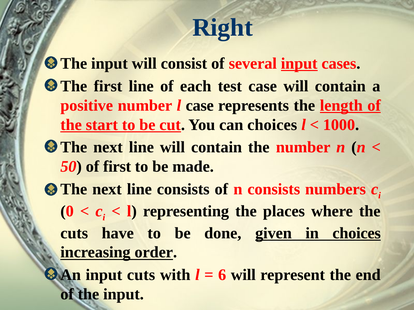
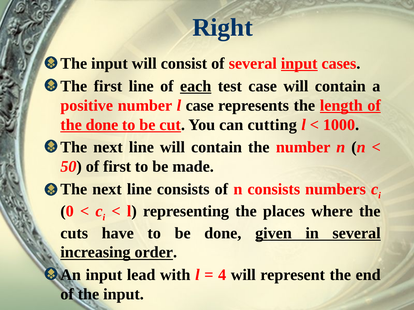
each underline: none -> present
the start: start -> done
can choices: choices -> cutting
in choices: choices -> several
input cuts: cuts -> lead
6: 6 -> 4
